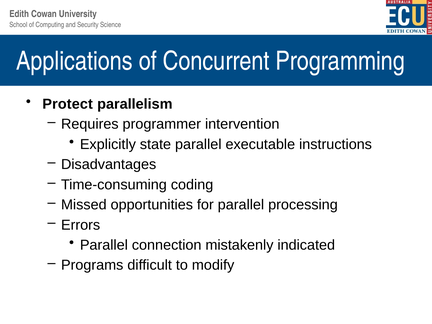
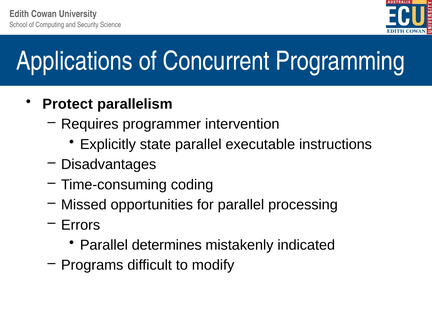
connection: connection -> determines
